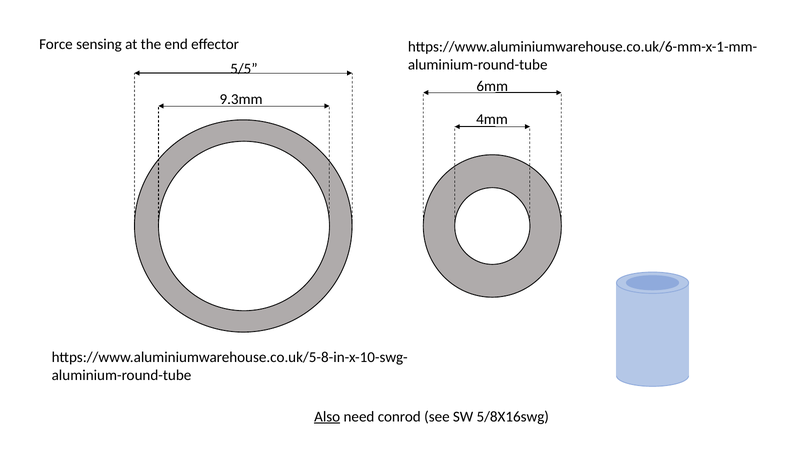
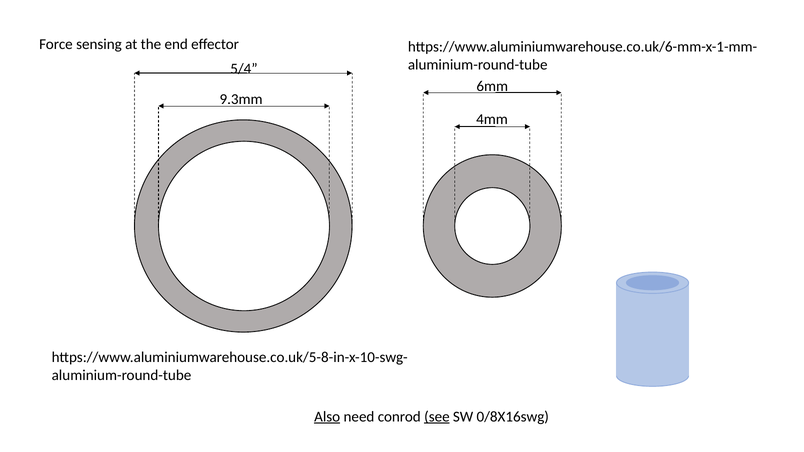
5/5: 5/5 -> 5/4
see underline: none -> present
5/8X16swg: 5/8X16swg -> 0/8X16swg
